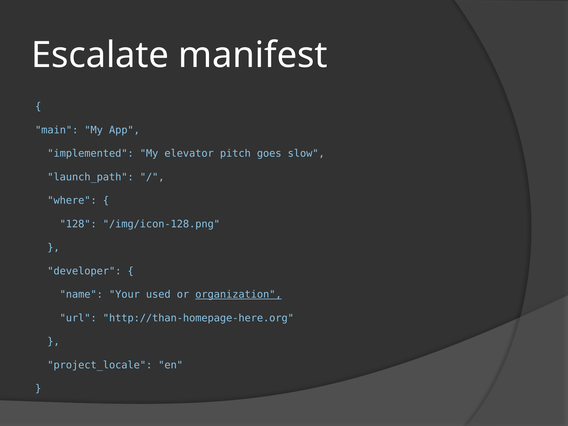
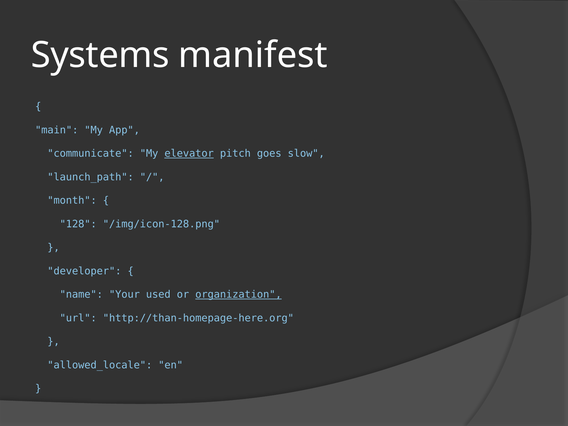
Escalate: Escalate -> Systems
implemented: implemented -> communicate
elevator underline: none -> present
where: where -> month
project_locale: project_locale -> allowed_locale
